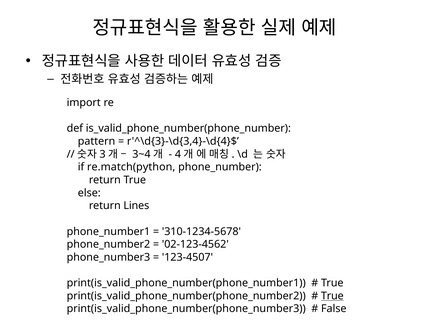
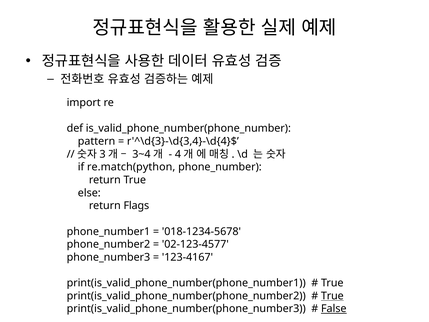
Lines: Lines -> Flags
310-1234-5678: 310-1234-5678 -> 018-1234-5678
02-123-4562: 02-123-4562 -> 02-123-4577
123-4507: 123-4507 -> 123-4167
False underline: none -> present
